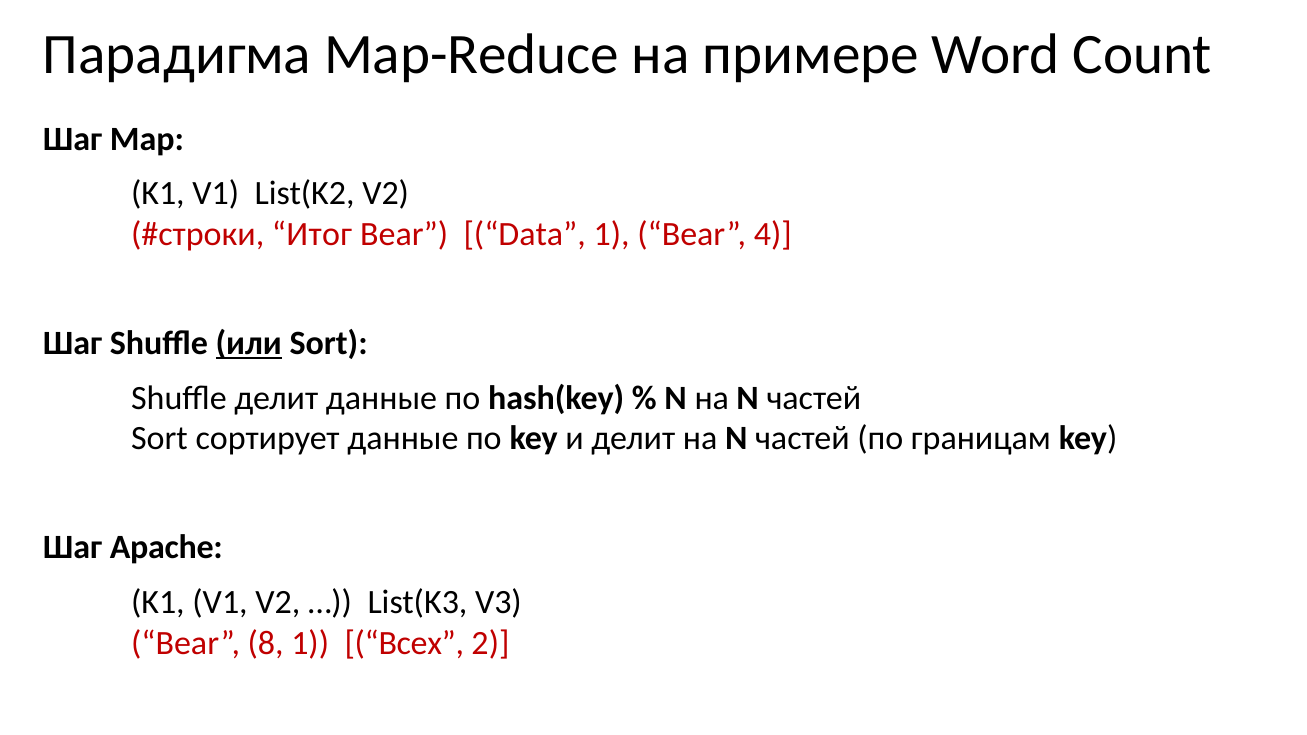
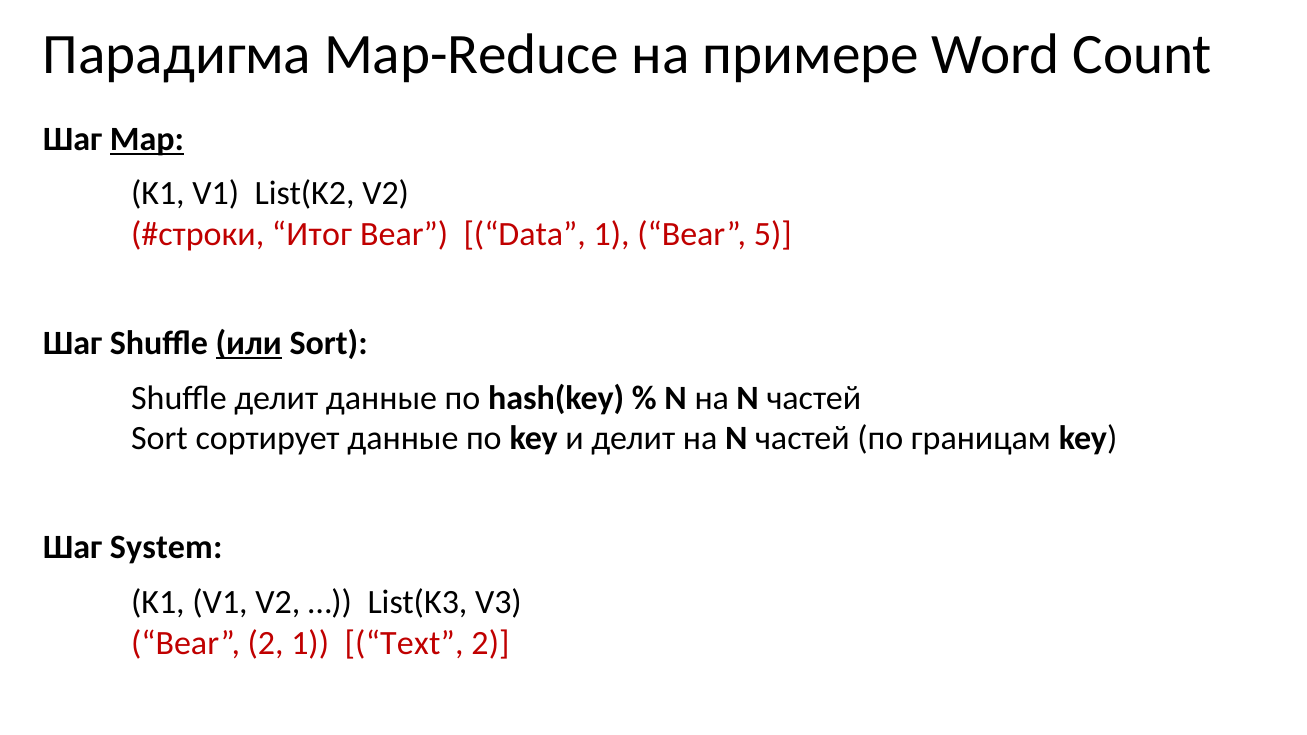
Map underline: none -> present
4: 4 -> 5
Apache: Apache -> System
Bear 8: 8 -> 2
Всех: Всех -> Text
